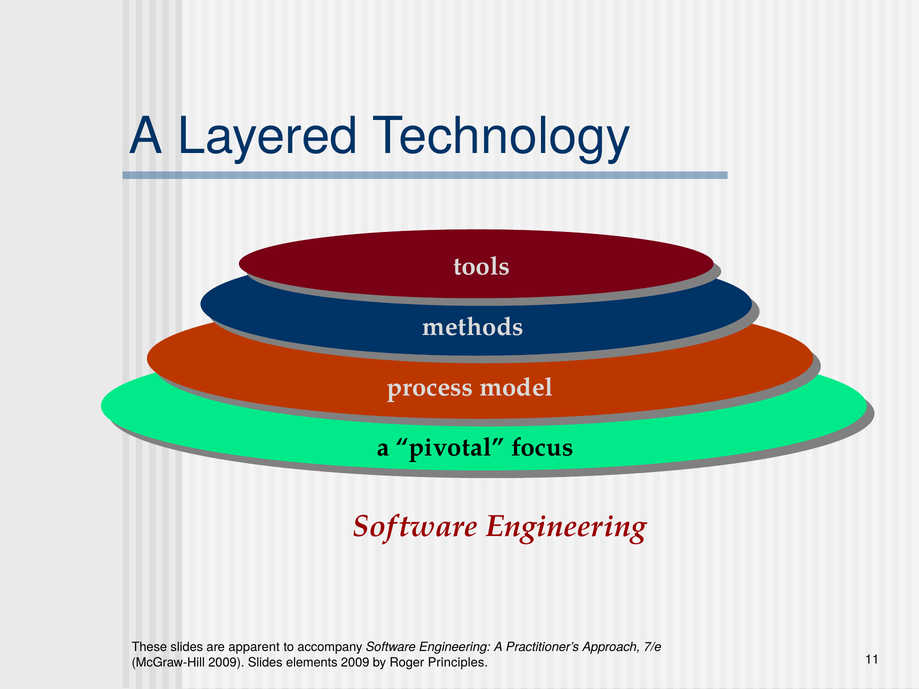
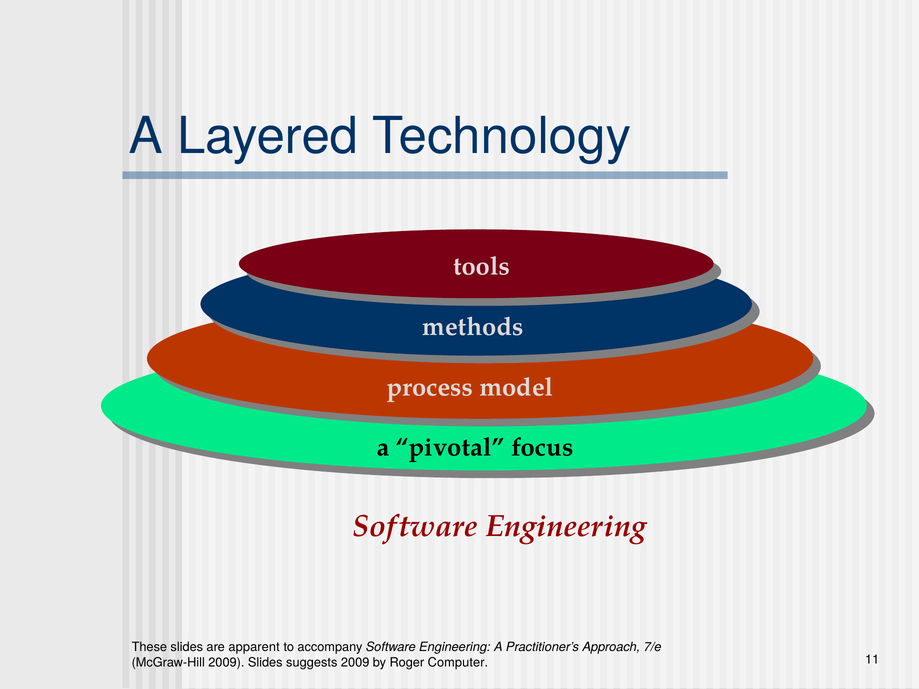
elements: elements -> suggests
Principles: Principles -> Computer
